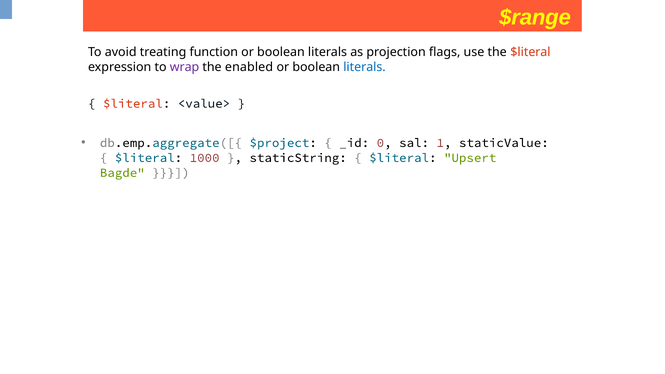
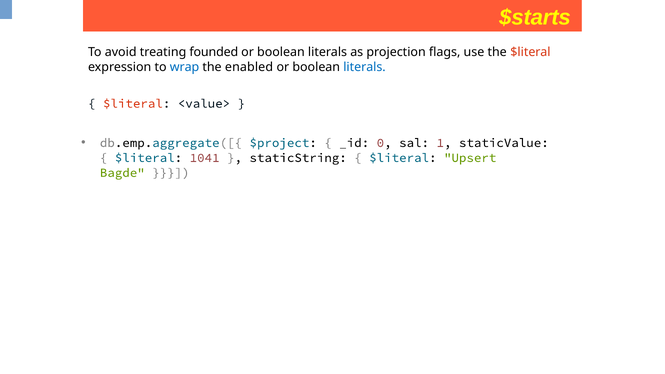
$range: $range -> $starts
function: function -> founded
wrap colour: purple -> blue
1000: 1000 -> 1041
